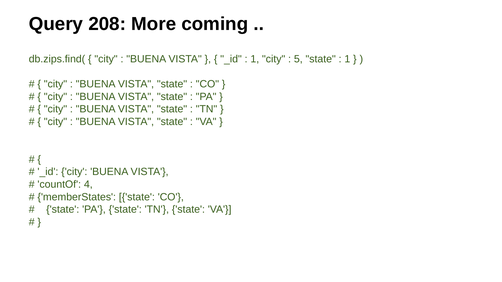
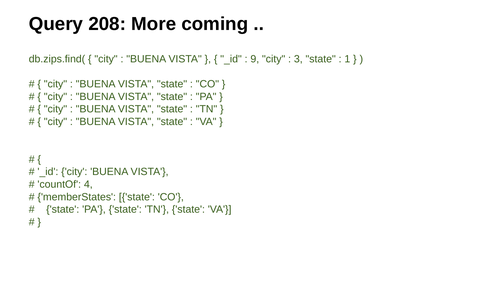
1 at (255, 59): 1 -> 9
5: 5 -> 3
